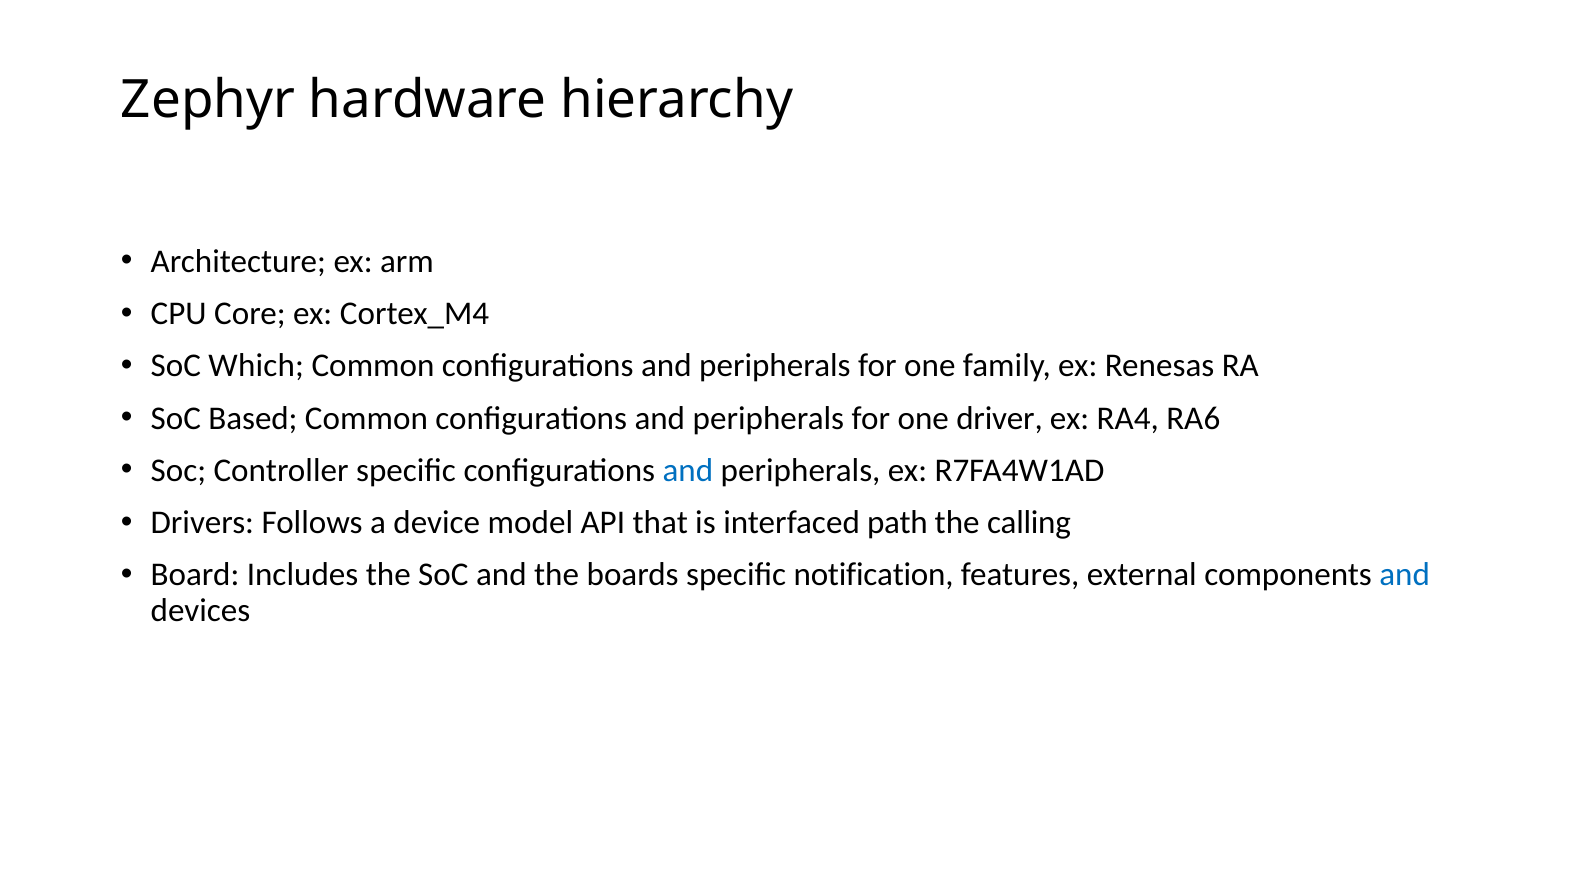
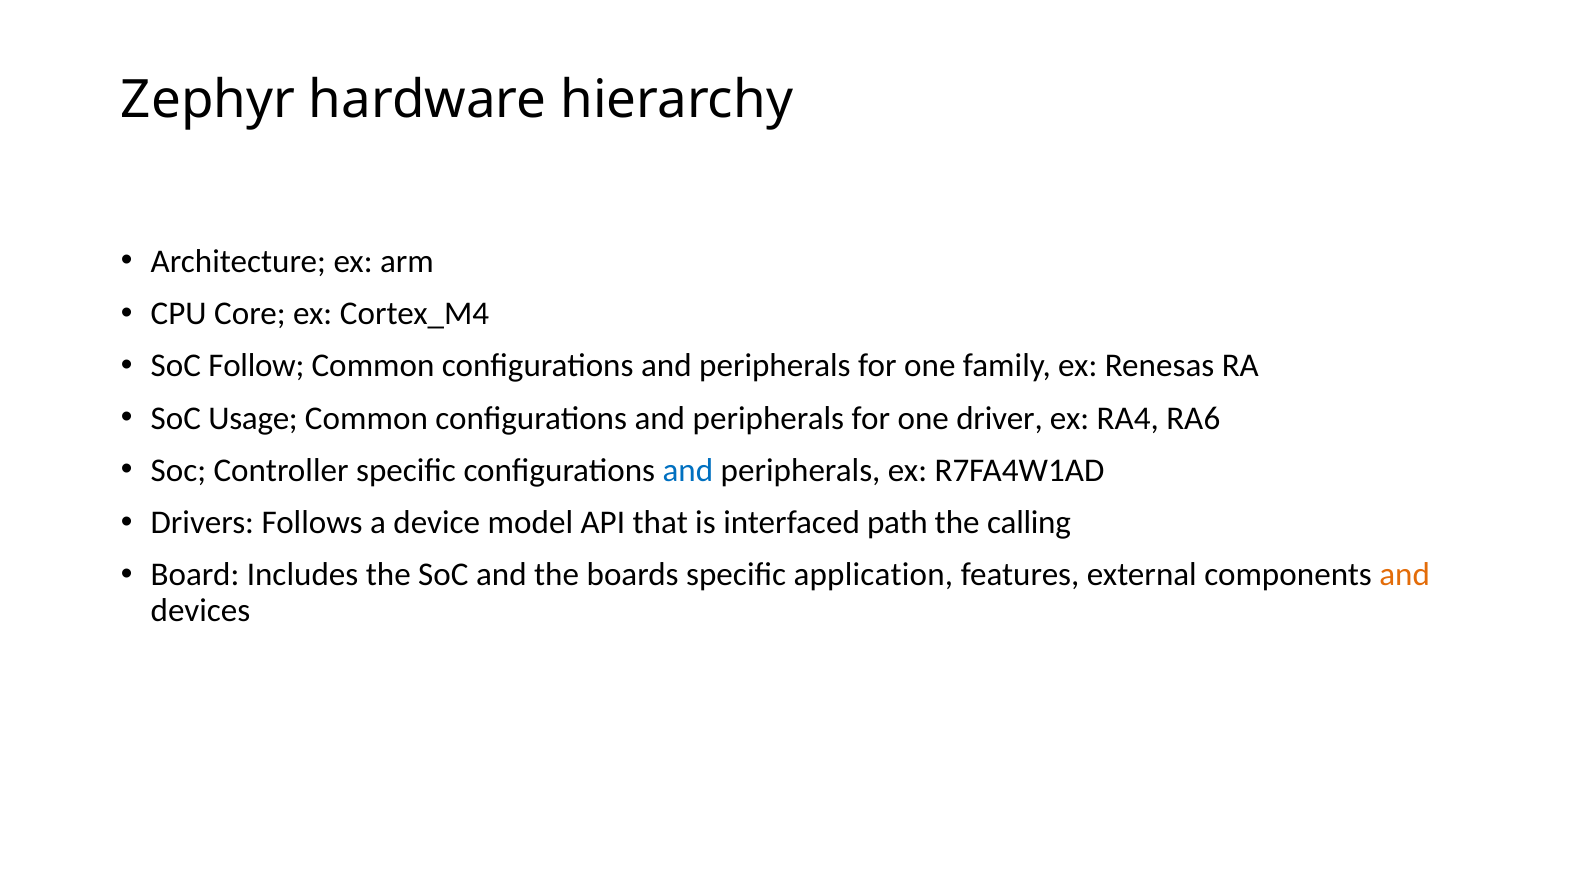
Which: Which -> Follow
Based: Based -> Usage
notification: notification -> application
and at (1405, 575) colour: blue -> orange
